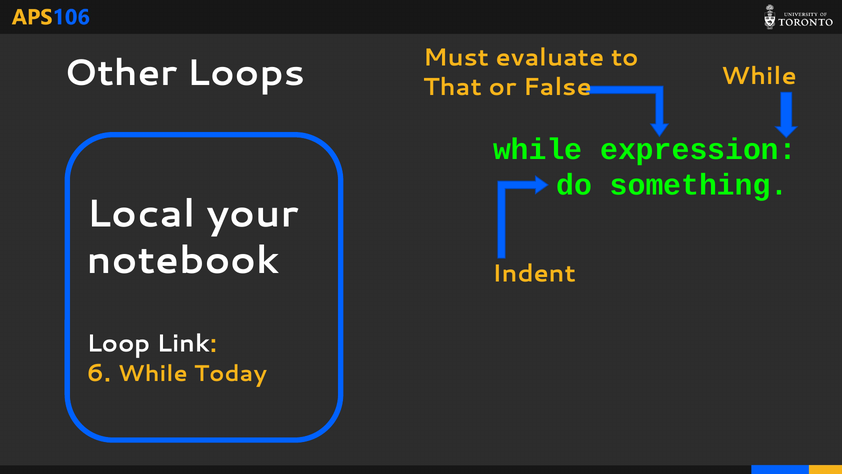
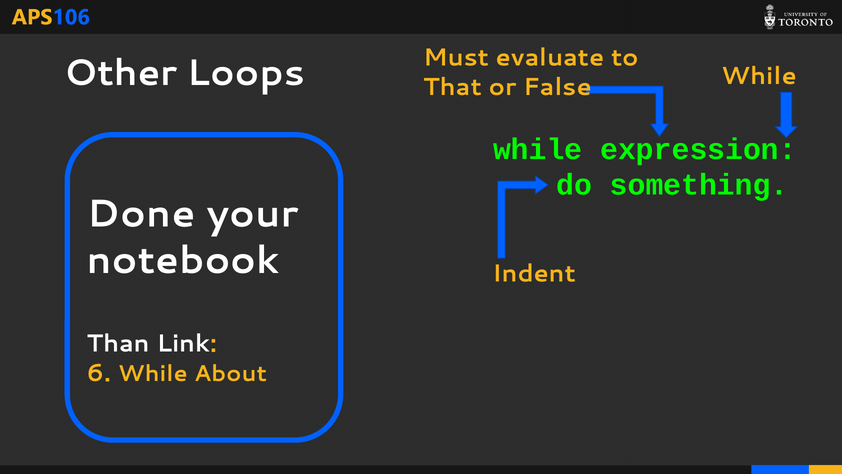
Local: Local -> Done
Loop: Loop -> Than
Today: Today -> About
